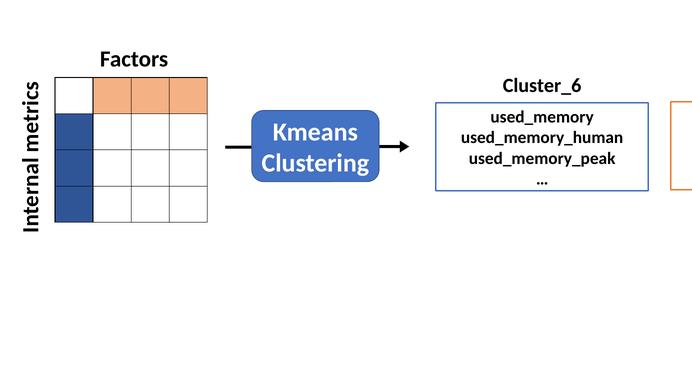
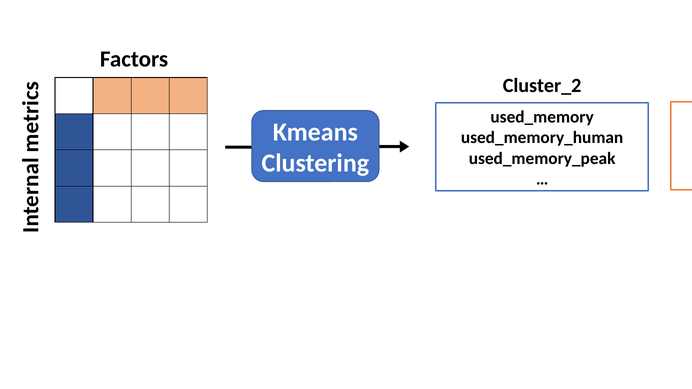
Cluster_6: Cluster_6 -> Cluster_2
